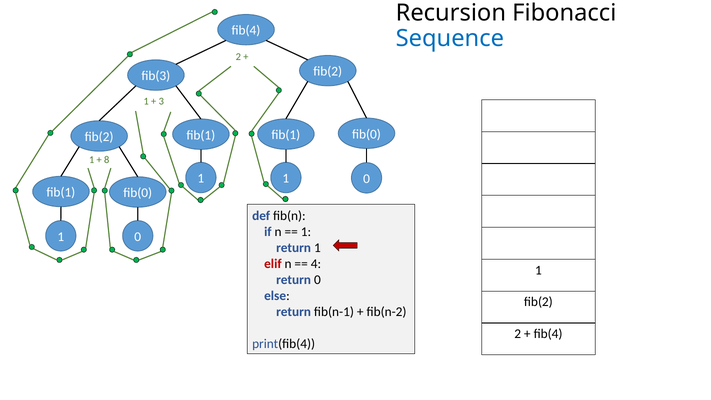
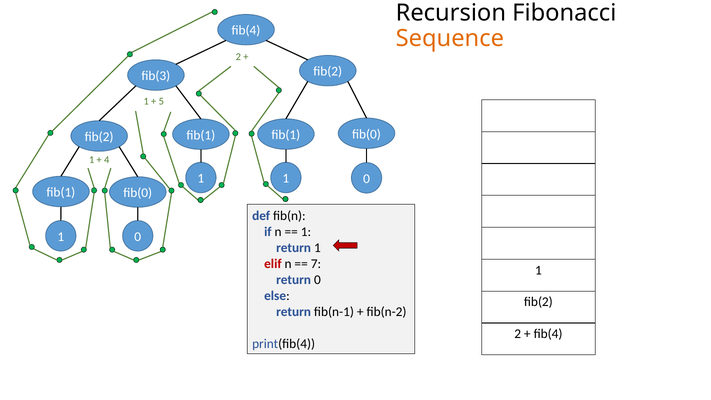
Sequence colour: blue -> orange
3: 3 -> 5
8: 8 -> 4
4: 4 -> 7
